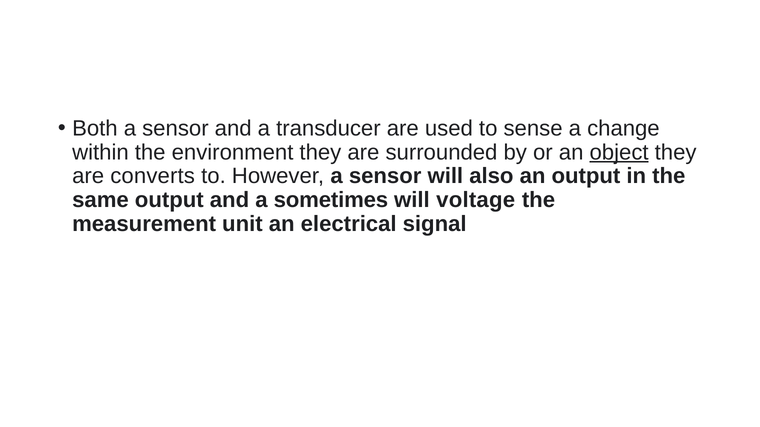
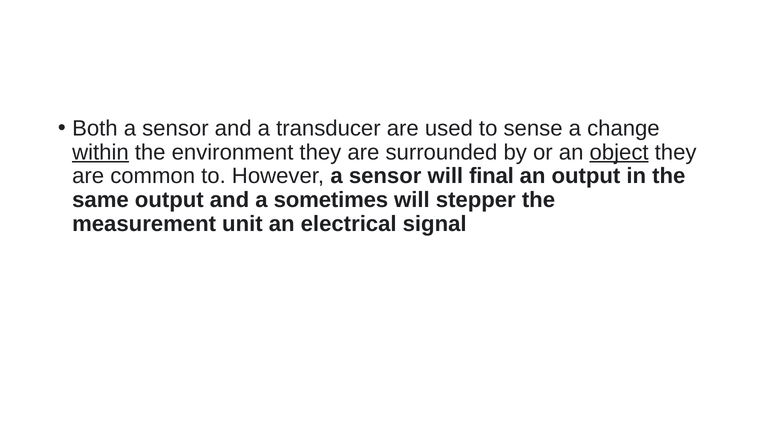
within underline: none -> present
converts: converts -> common
also: also -> final
voltage: voltage -> stepper
